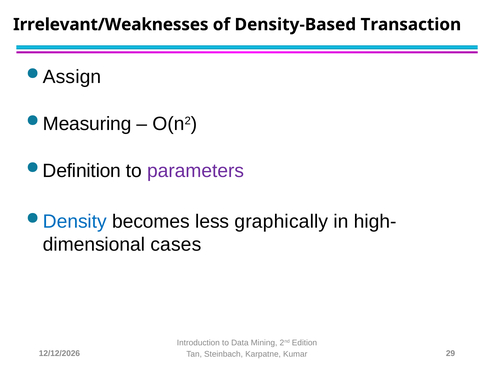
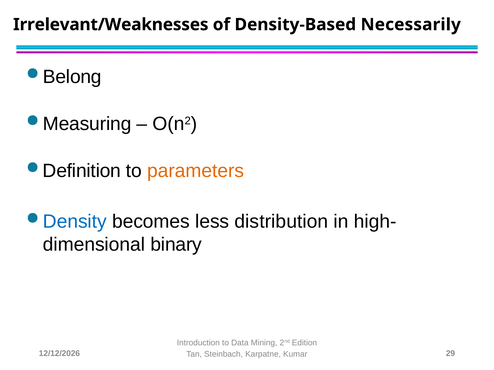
Transaction: Transaction -> Necessarily
Assign: Assign -> Belong
parameters colour: purple -> orange
graphically: graphically -> distribution
cases: cases -> binary
